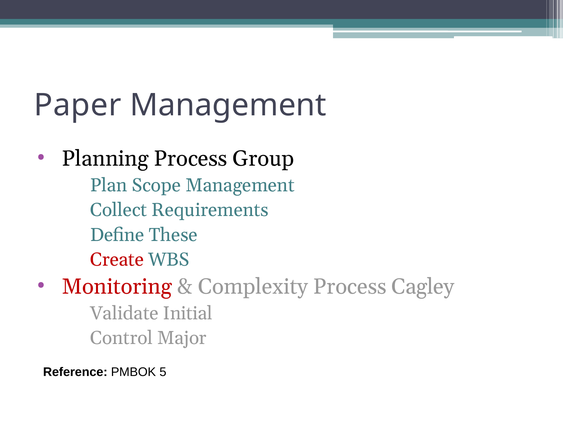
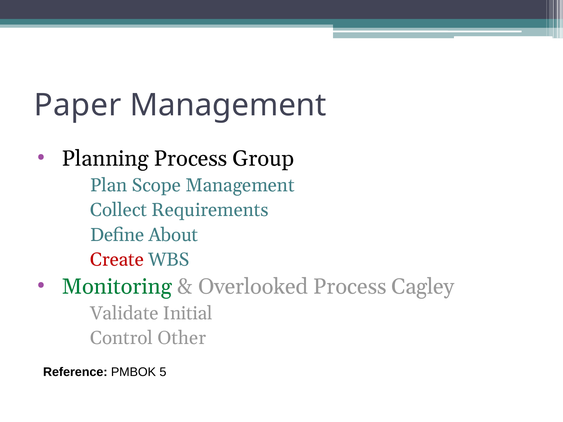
These: These -> About
Monitoring colour: red -> green
Complexity: Complexity -> Overlooked
Major: Major -> Other
